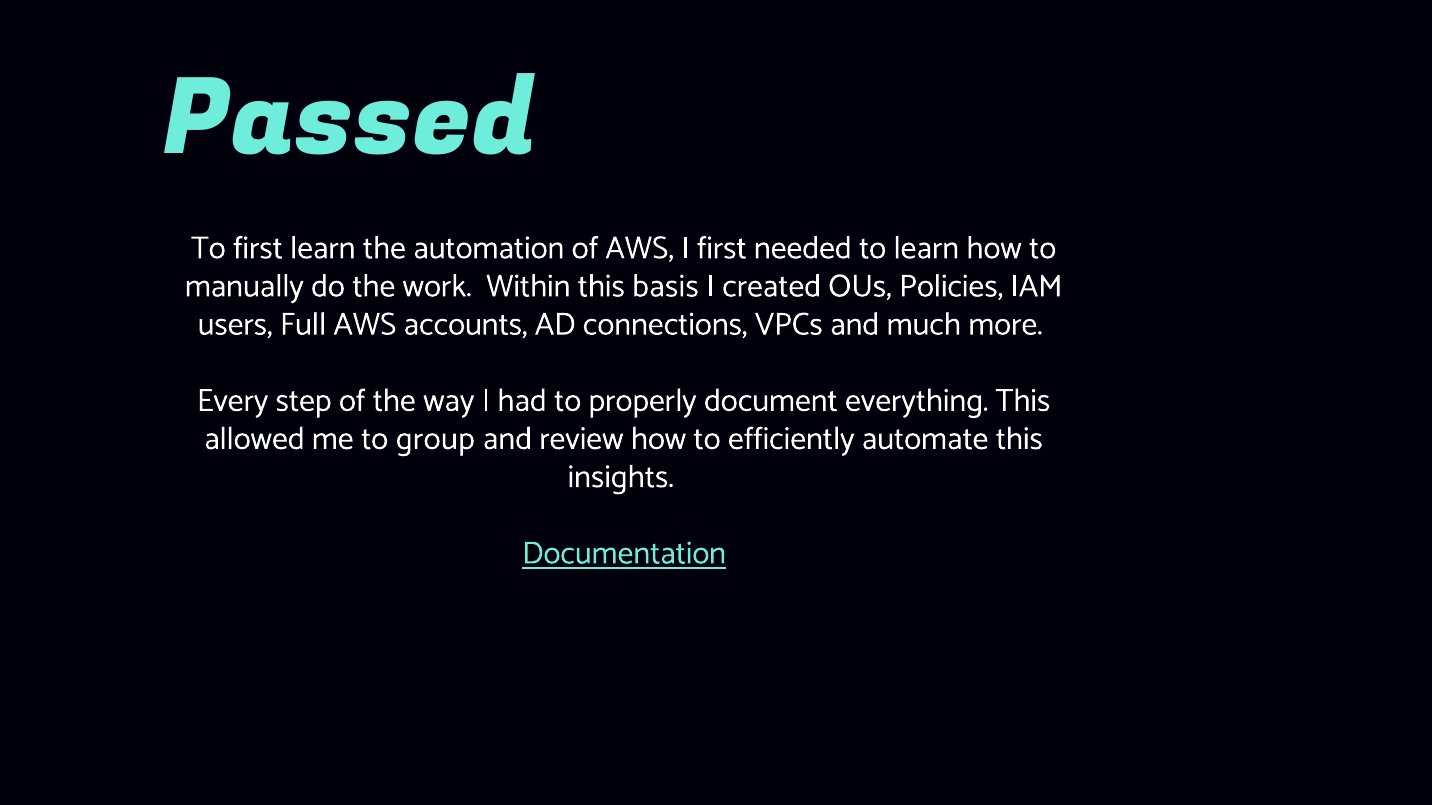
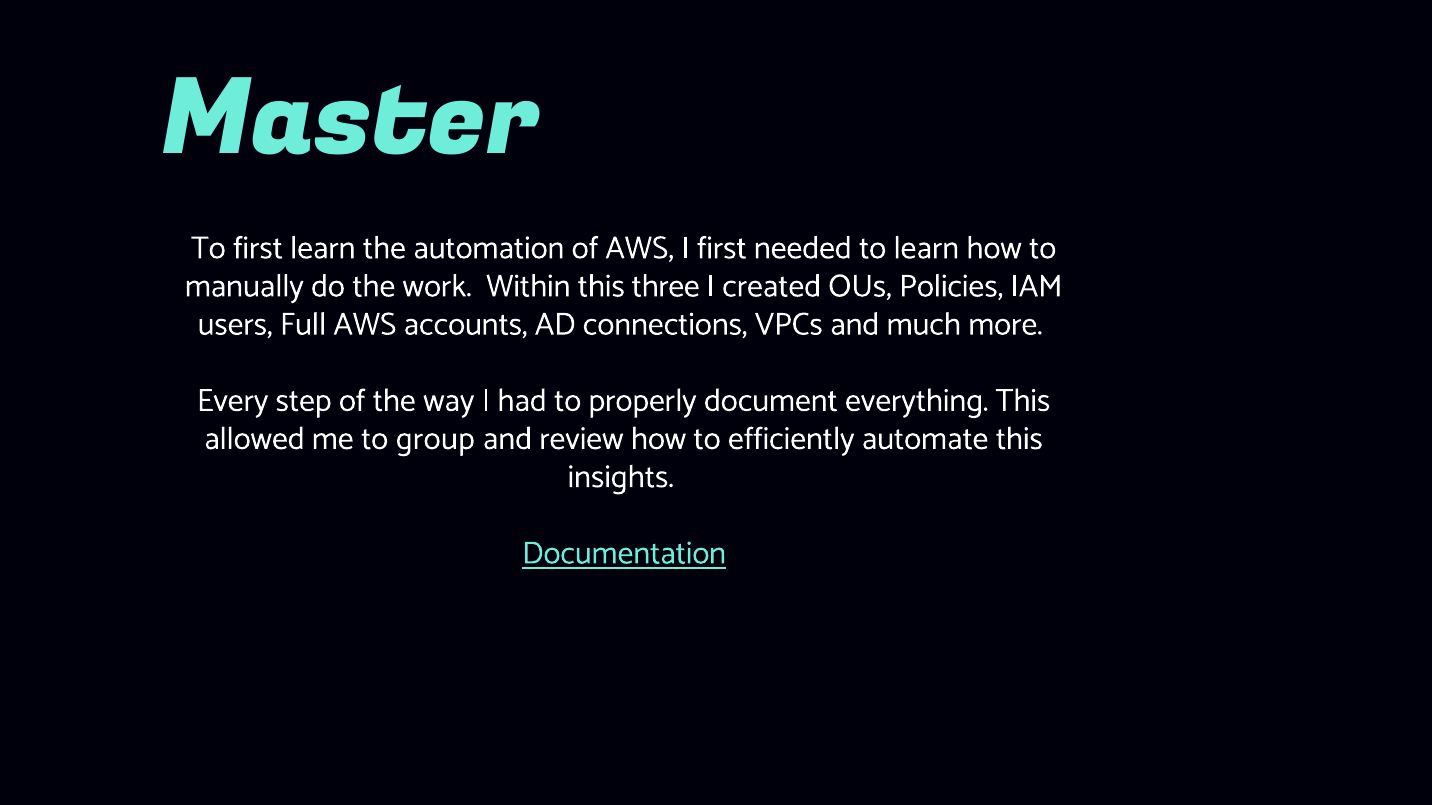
Passed: Passed -> Master
basis: basis -> three
